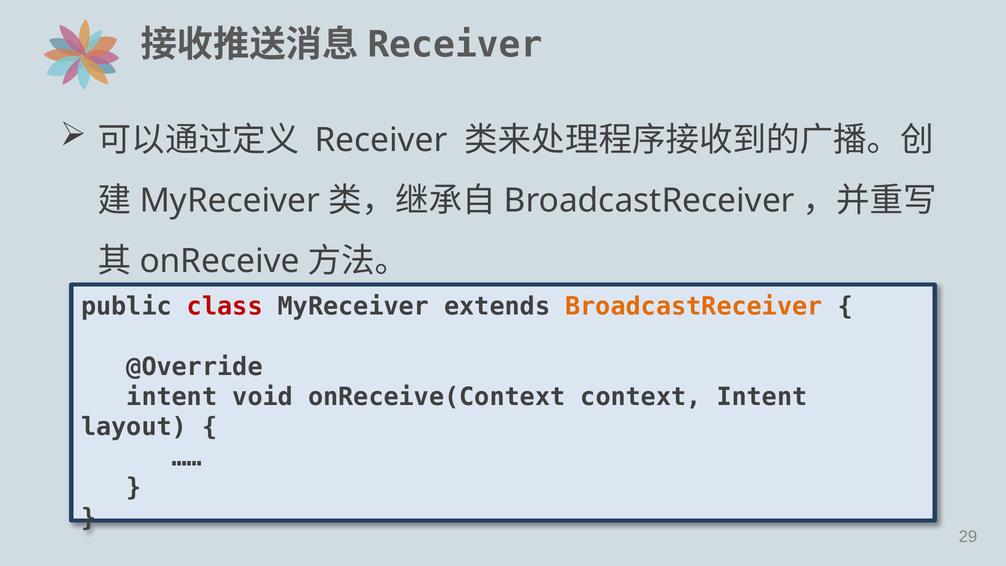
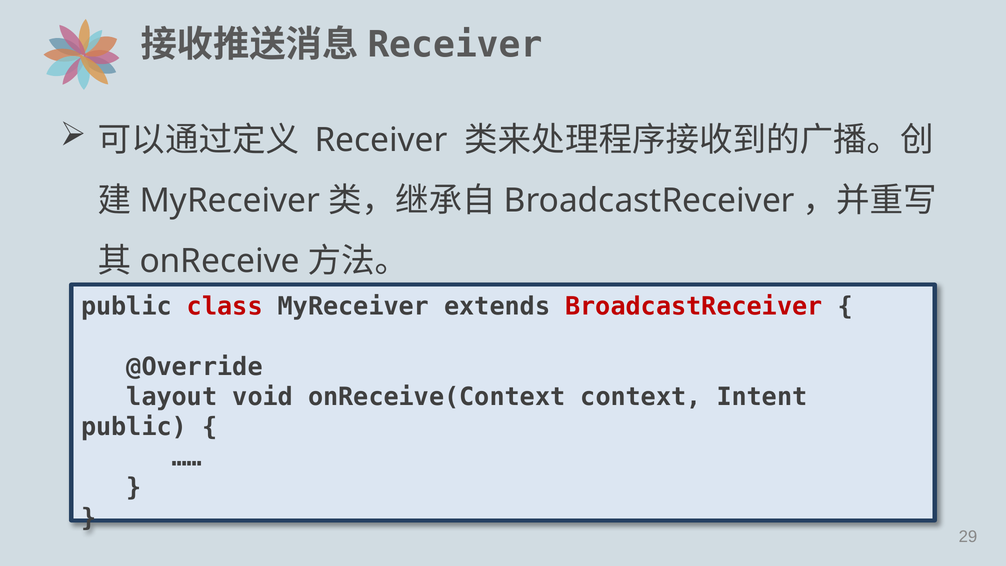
BroadcastReceiver at (694, 306) colour: orange -> red
intent at (172, 397): intent -> layout
layout at (134, 427): layout -> public
